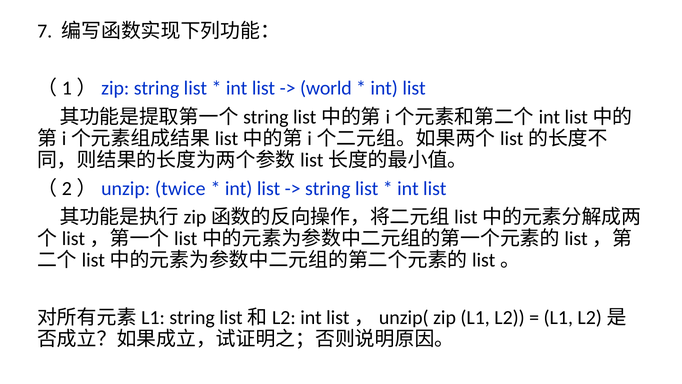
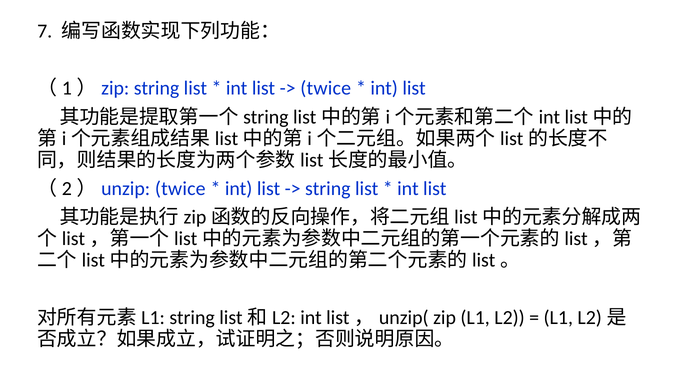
world at (326, 88): world -> twice
